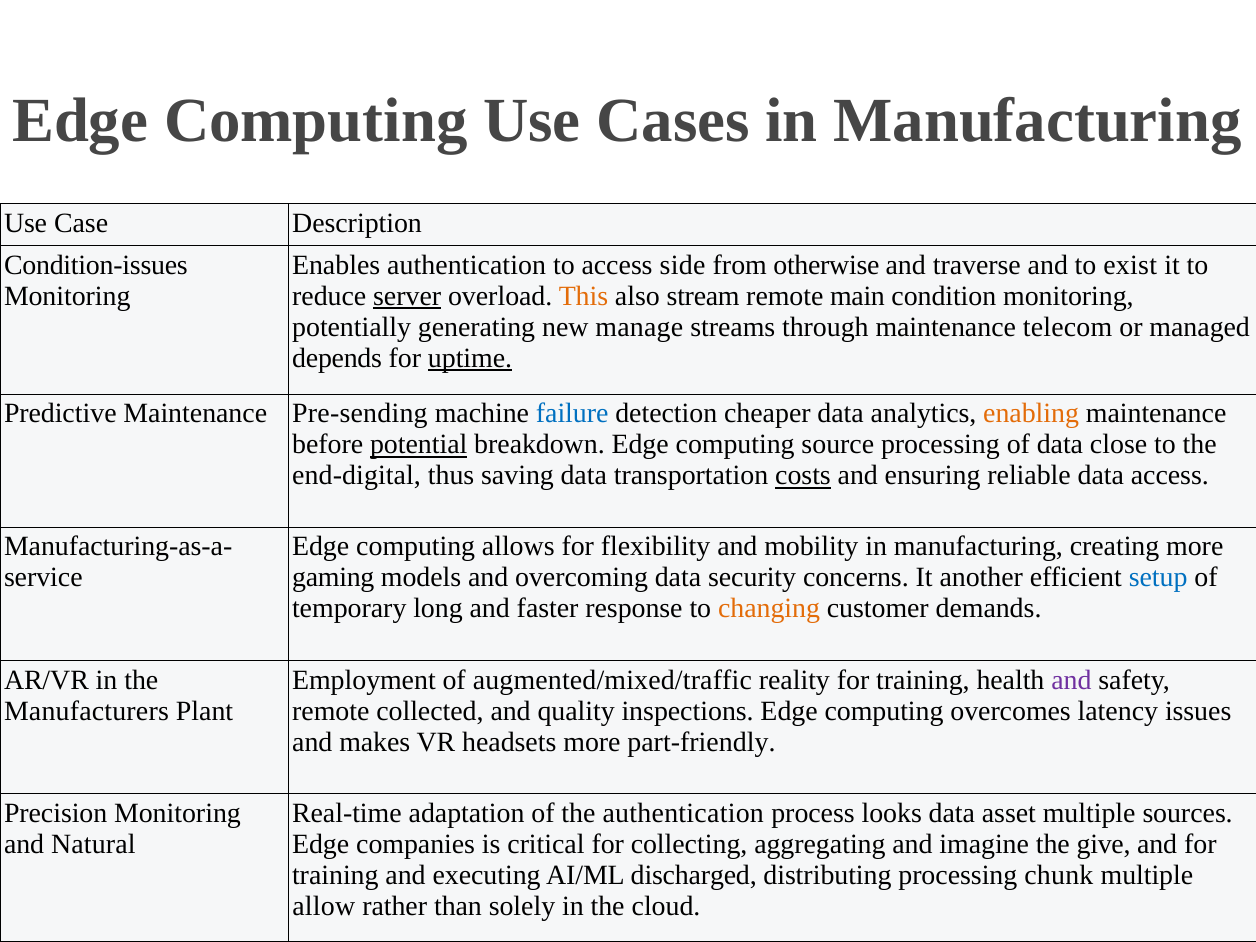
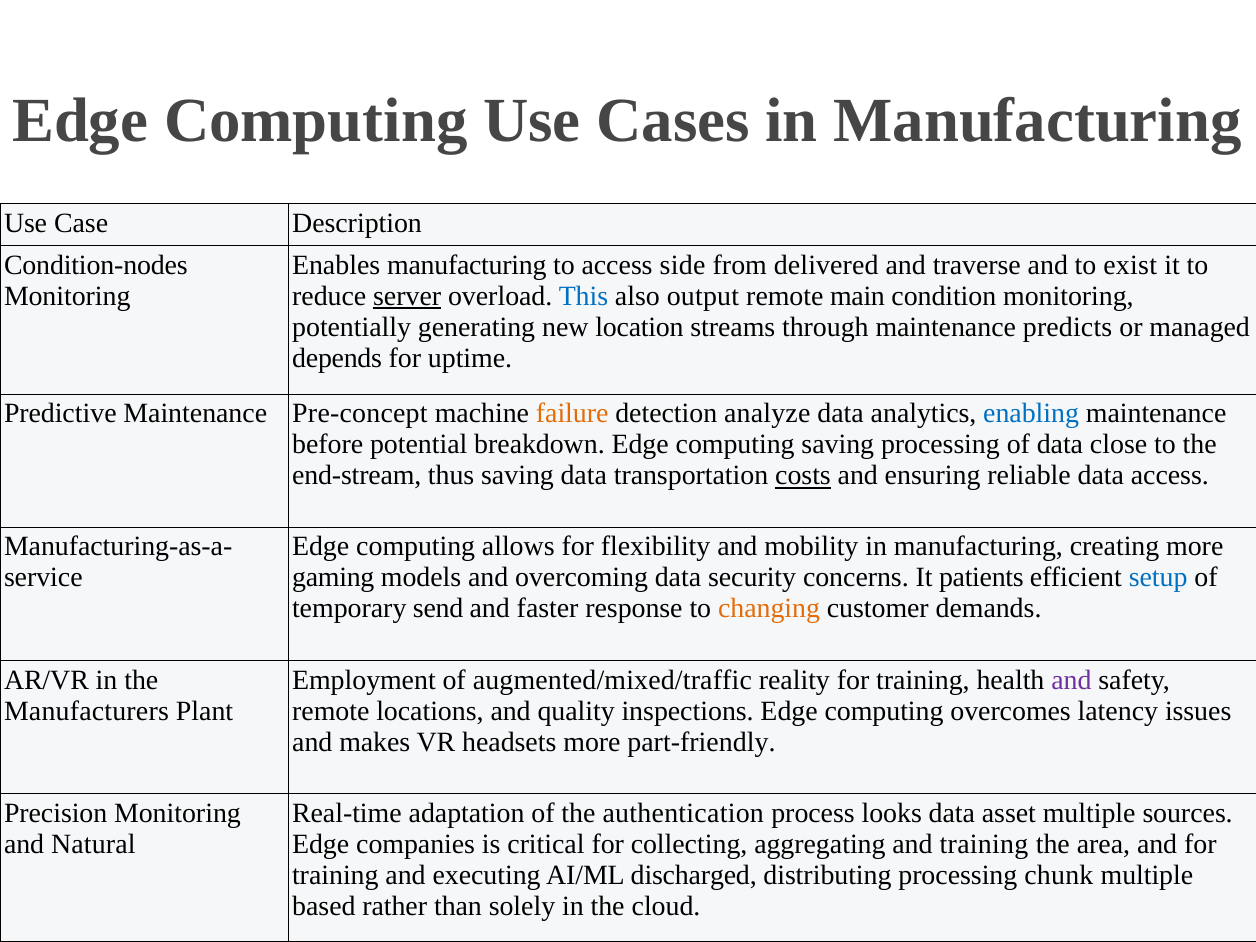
Condition-issues: Condition-issues -> Condition-nodes
Enables authentication: authentication -> manufacturing
otherwise: otherwise -> delivered
This colour: orange -> blue
stream: stream -> output
manage: manage -> location
telecom: telecom -> predicts
uptime underline: present -> none
Pre-sending: Pre-sending -> Pre-concept
failure colour: blue -> orange
cheaper: cheaper -> analyze
enabling colour: orange -> blue
potential underline: present -> none
computing source: source -> saving
end-digital: end-digital -> end-stream
another: another -> patients
long: long -> send
collected: collected -> locations
and imagine: imagine -> training
give: give -> area
allow: allow -> based
